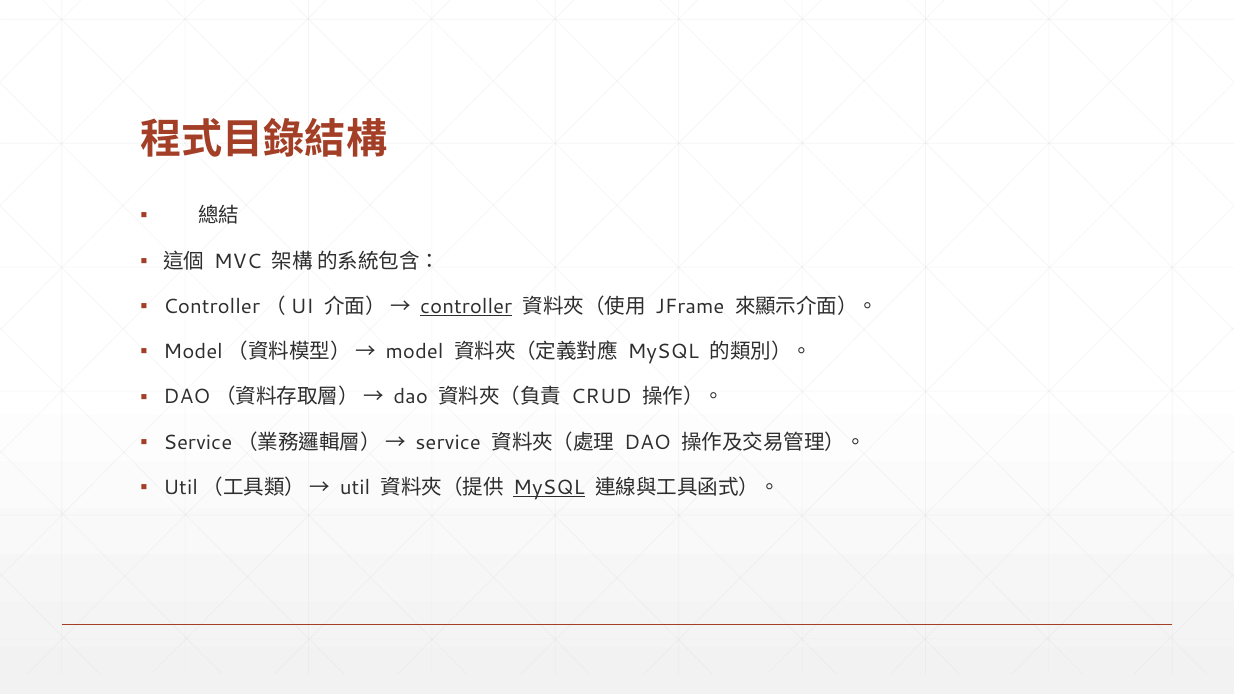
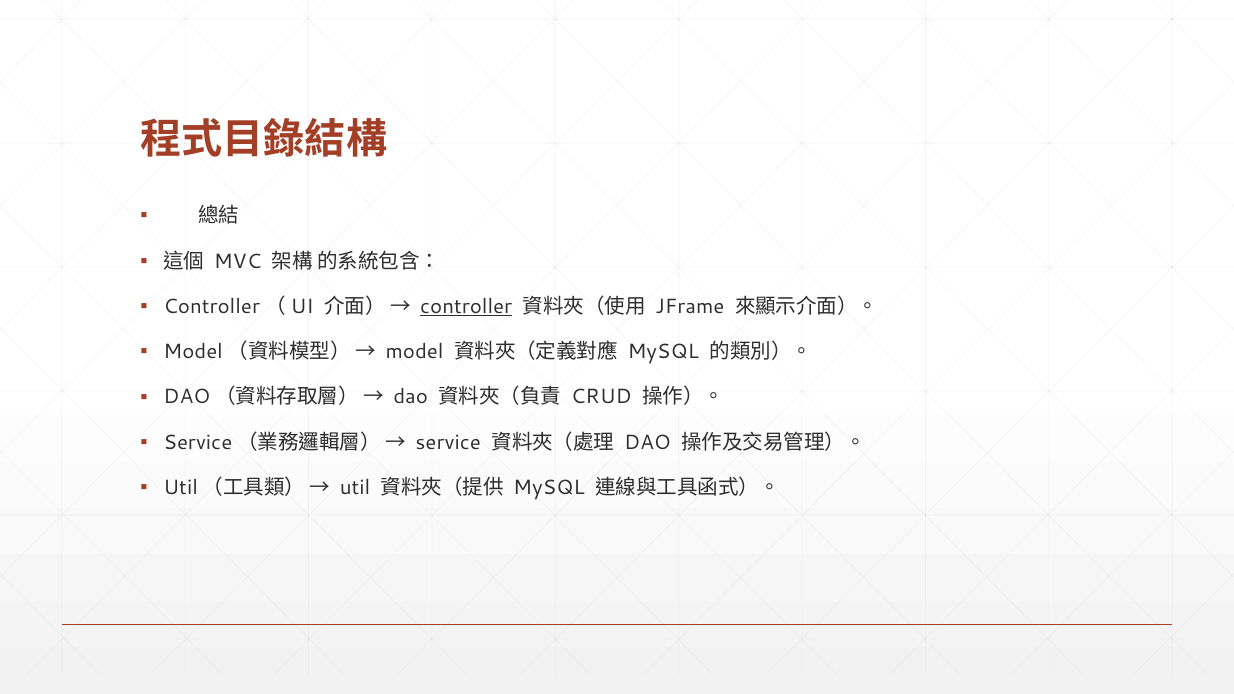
MySQL at (549, 488) underline: present -> none
